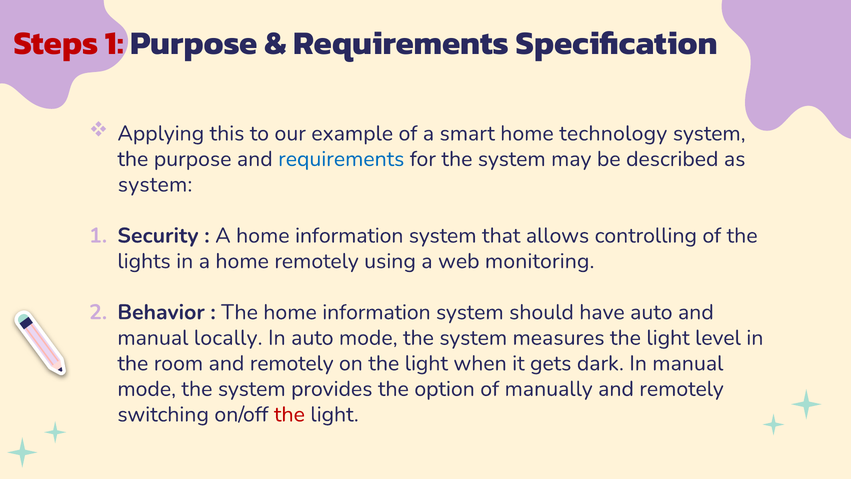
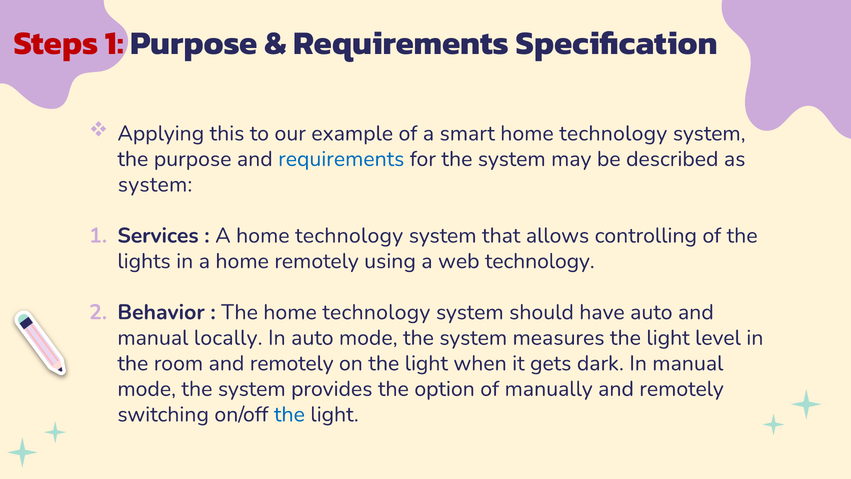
Security: Security -> Services
A home information: information -> technology
web monitoring: monitoring -> technology
The home information: information -> technology
the at (289, 414) colour: red -> blue
